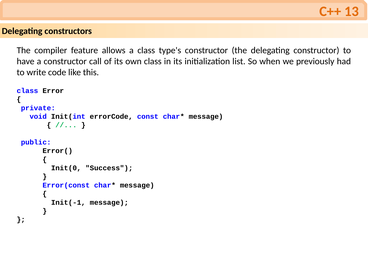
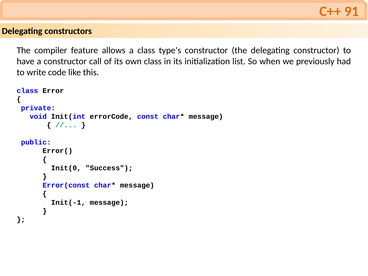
13: 13 -> 91
